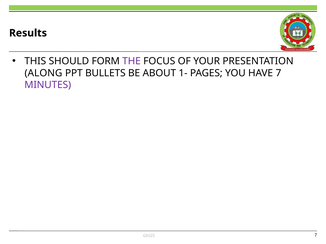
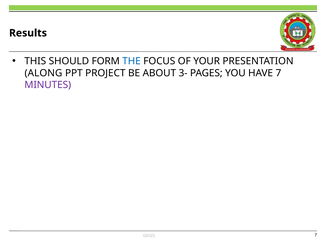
THE colour: purple -> blue
BULLETS: BULLETS -> PROJECT
1-: 1- -> 3-
